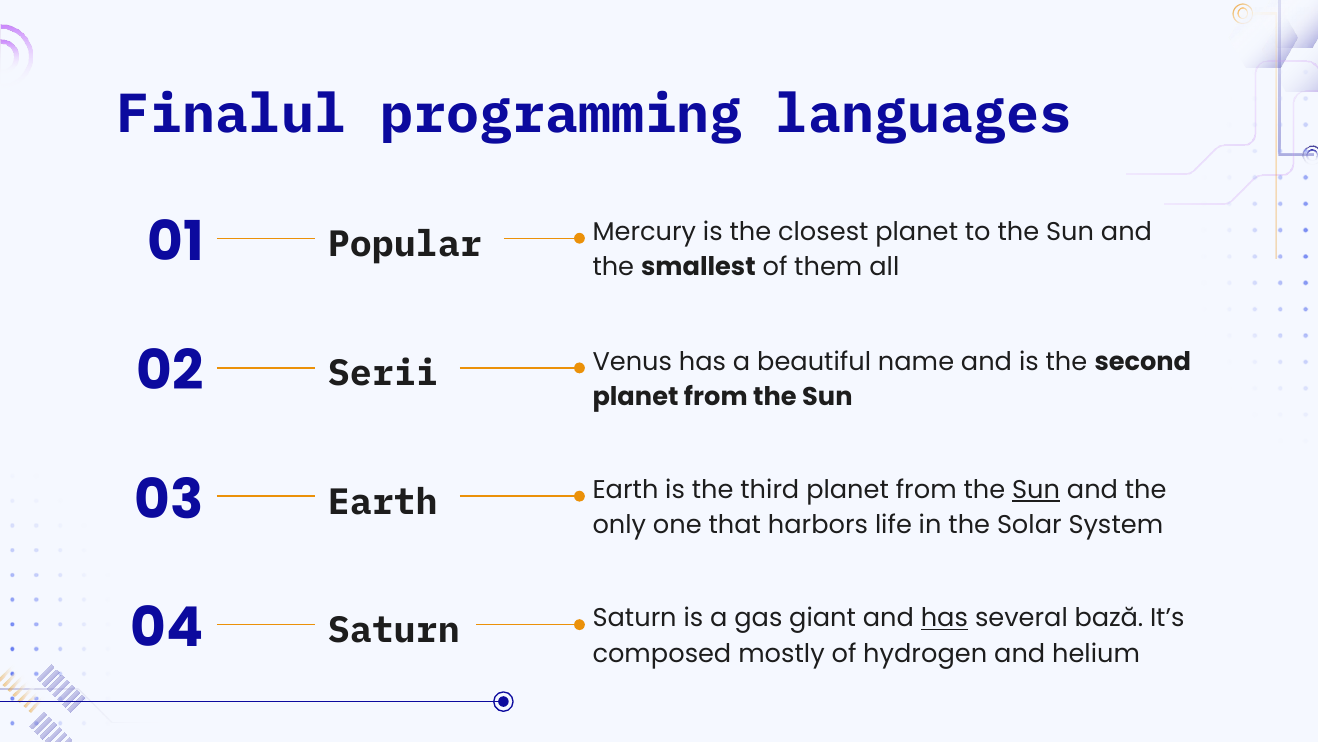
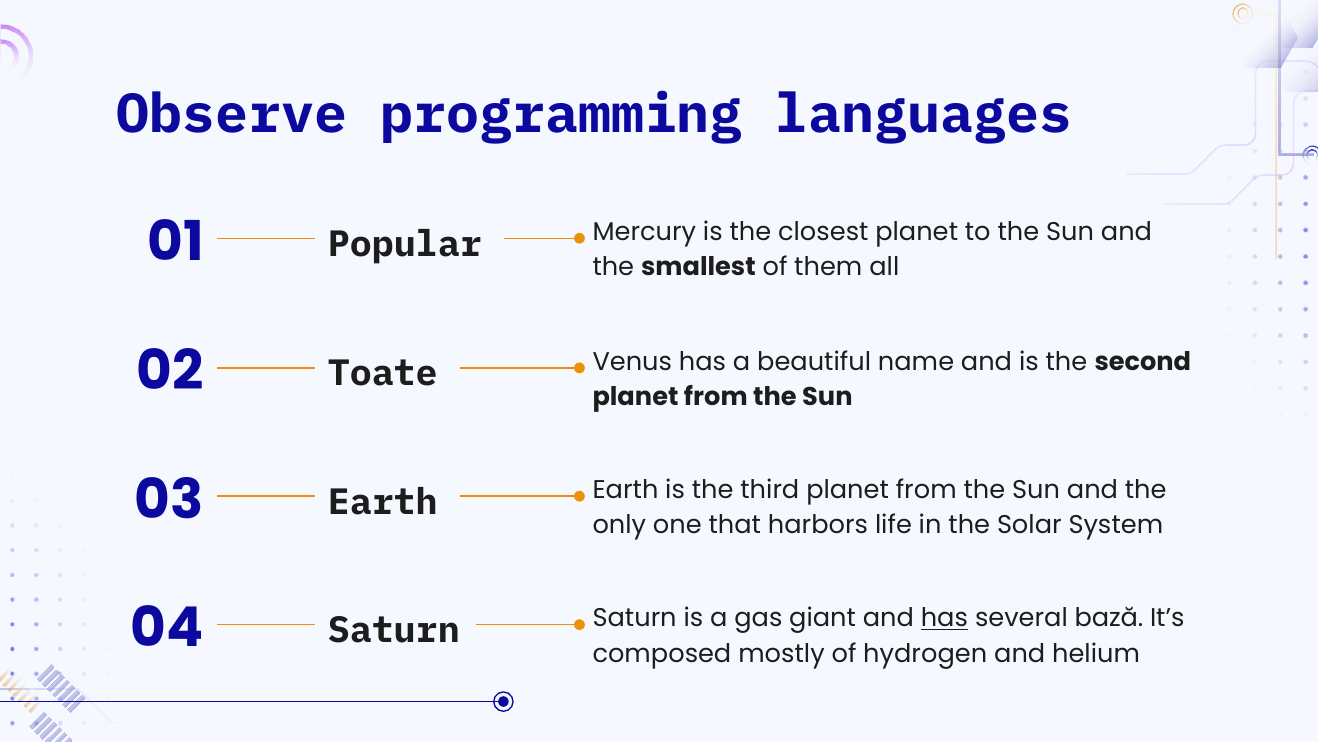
Finalul: Finalul -> Observe
Serii: Serii -> Toate
Sun at (1036, 489) underline: present -> none
